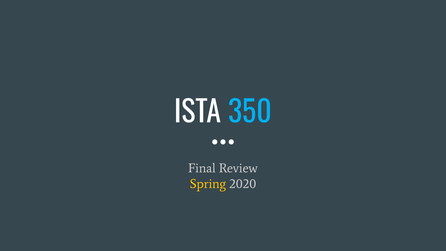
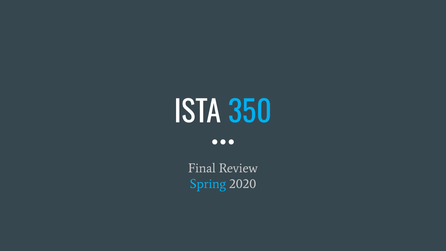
Spring colour: yellow -> light blue
